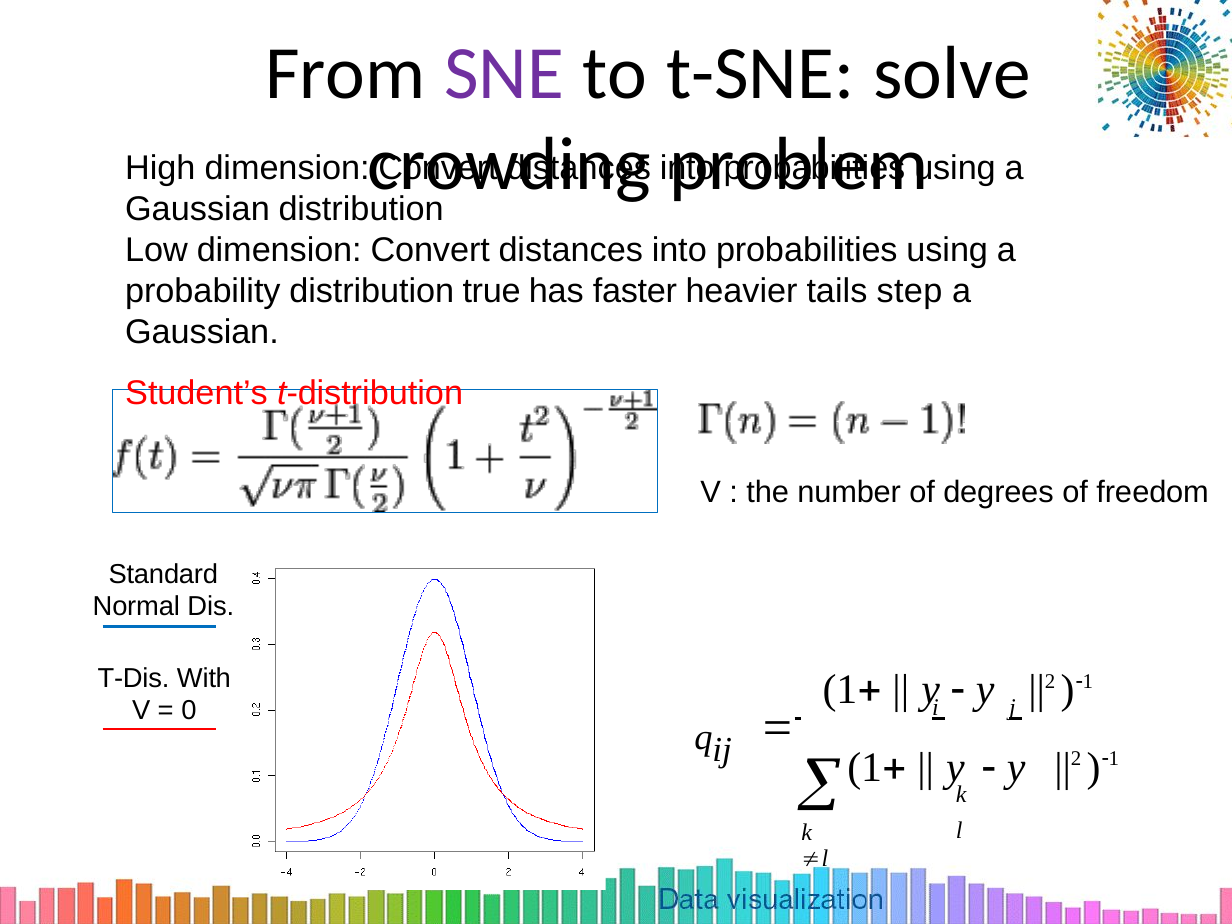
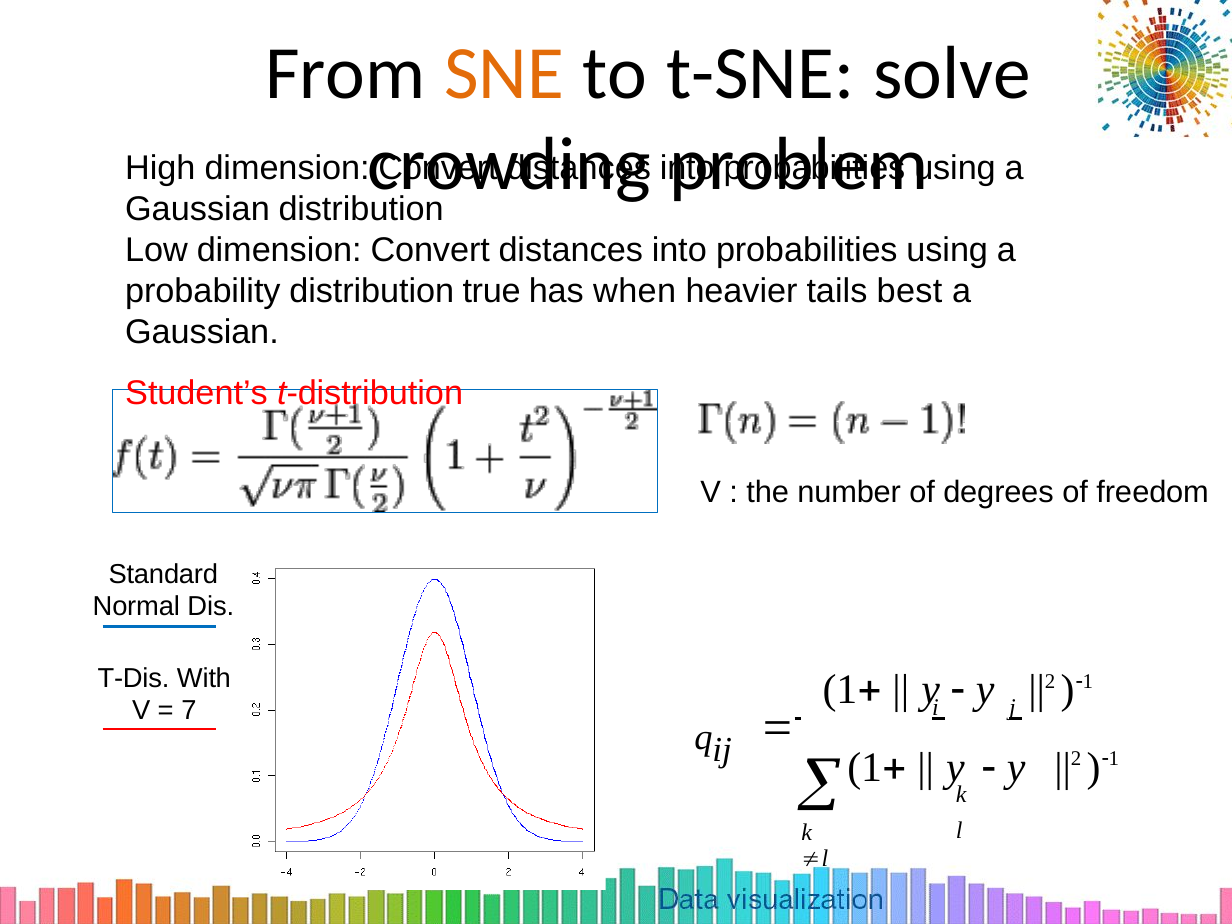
SNE colour: purple -> orange
faster: faster -> when
step: step -> best
0: 0 -> 7
